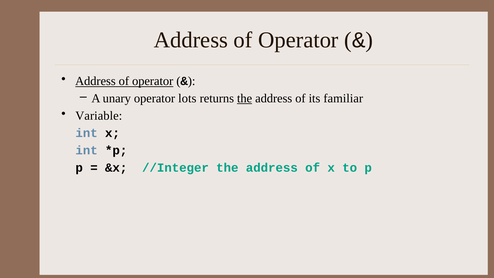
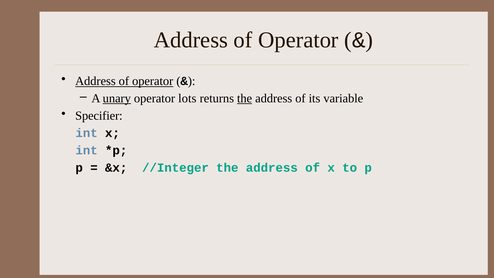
unary underline: none -> present
familiar: familiar -> variable
Variable: Variable -> Specifier
